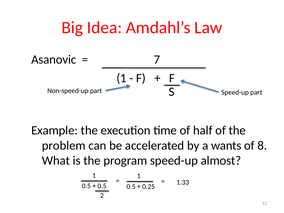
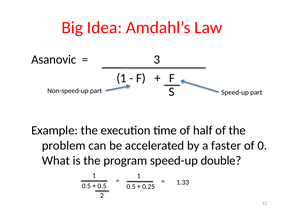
7: 7 -> 3
wants: wants -> faster
8: 8 -> 0
almost: almost -> double
